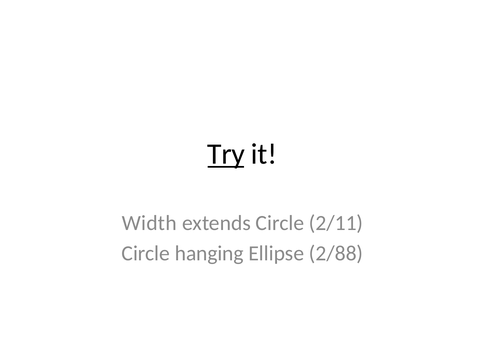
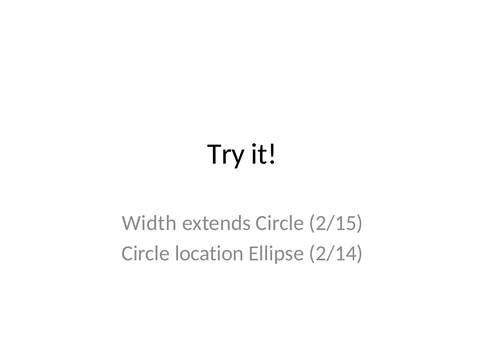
Try underline: present -> none
2/11: 2/11 -> 2/15
hanging: hanging -> location
2/88: 2/88 -> 2/14
